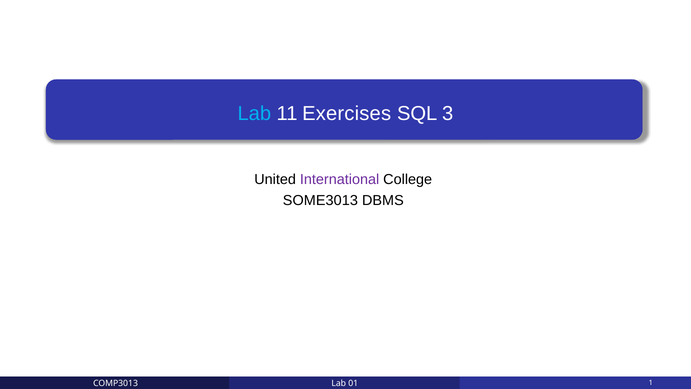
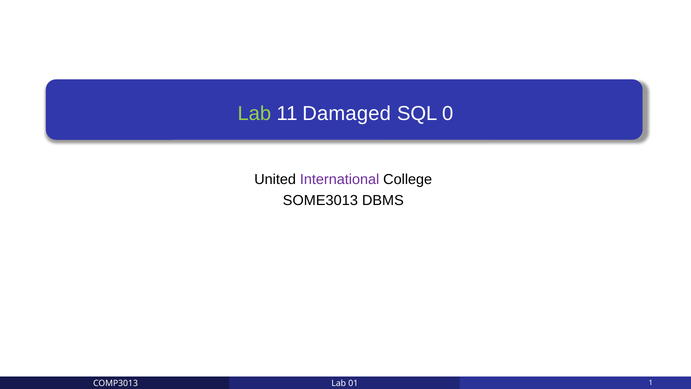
Lab at (254, 113) colour: light blue -> light green
Exercises: Exercises -> Damaged
3: 3 -> 0
